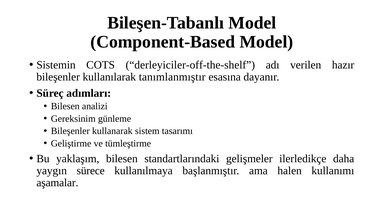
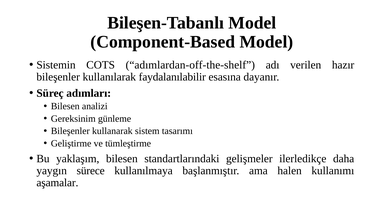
derleyiciler-off-the-shelf: derleyiciler-off-the-shelf -> adımlardan-off-the-shelf
tanımlanmıştır: tanımlanmıştır -> faydalanılabilir
